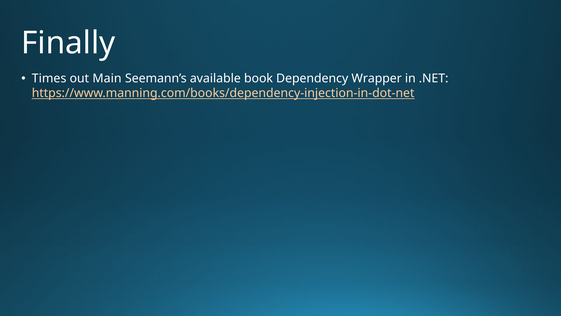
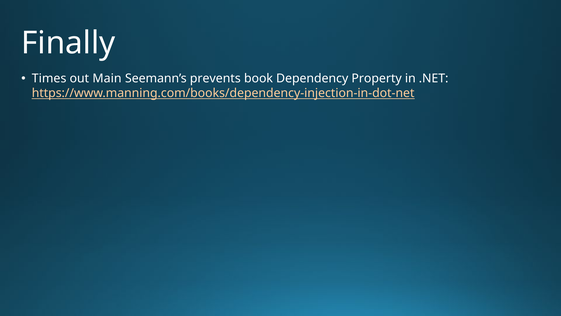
available: available -> prevents
Wrapper: Wrapper -> Property
